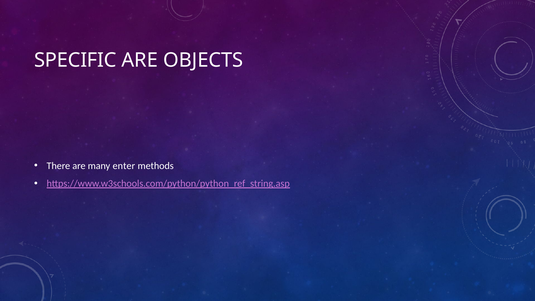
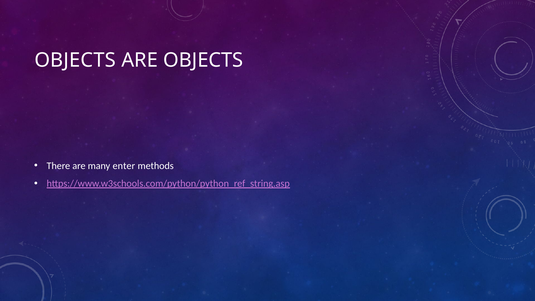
SPECIFIC at (75, 60): SPECIFIC -> OBJECTS
